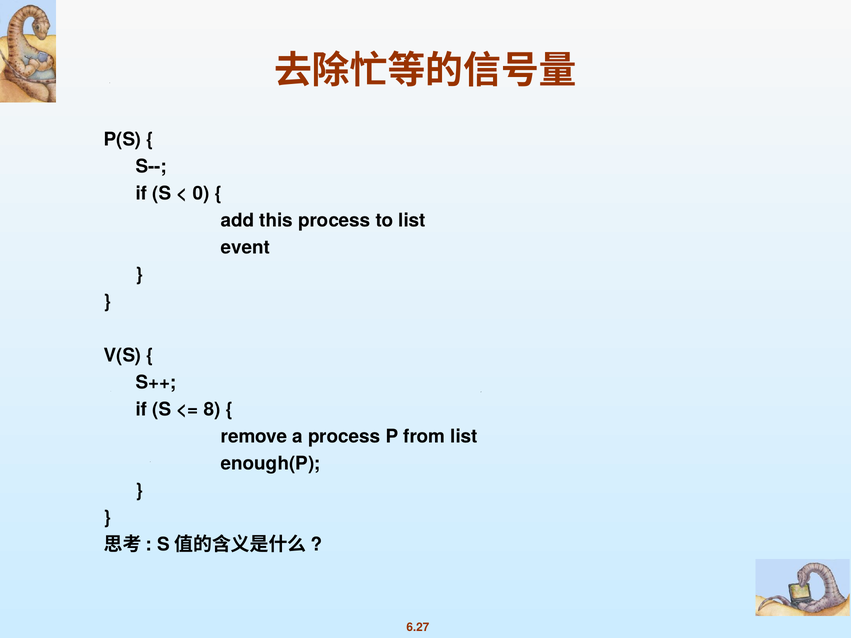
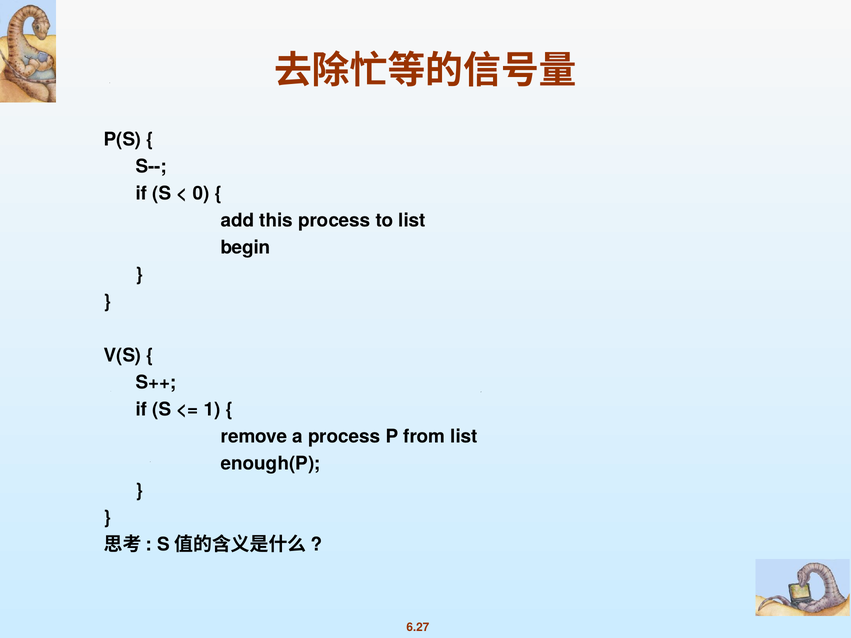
event: event -> begin
8: 8 -> 1
